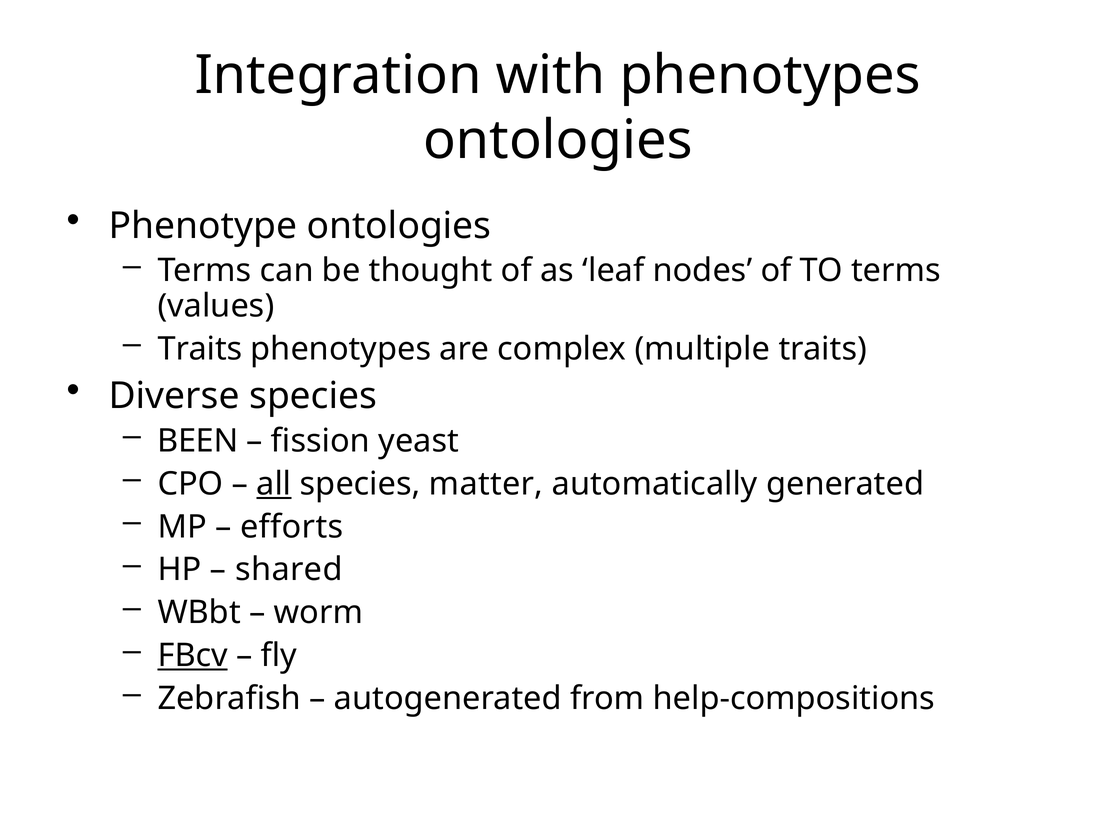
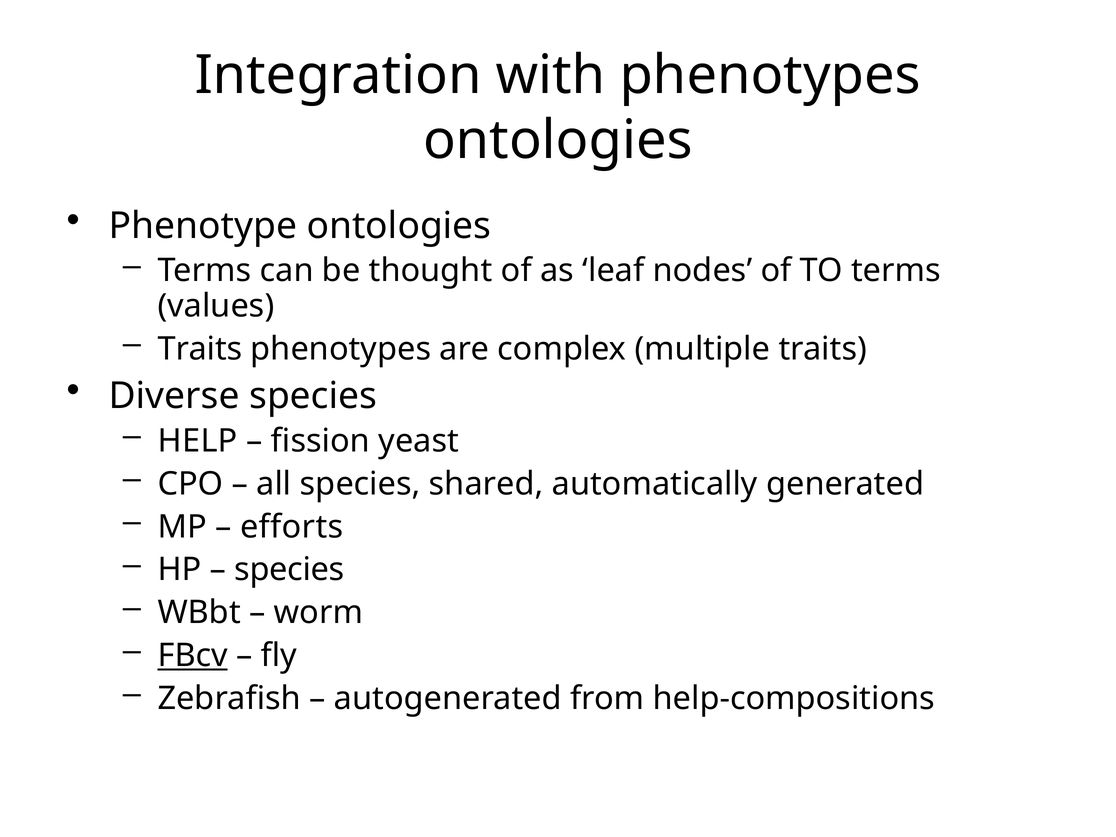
BEEN: BEEN -> HELP
all underline: present -> none
matter: matter -> shared
shared at (289, 570): shared -> species
